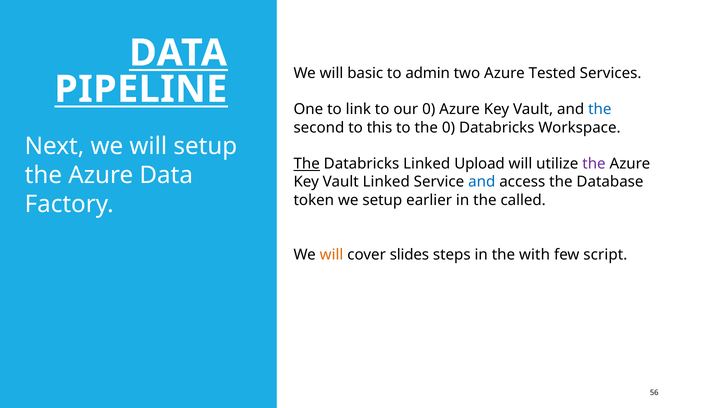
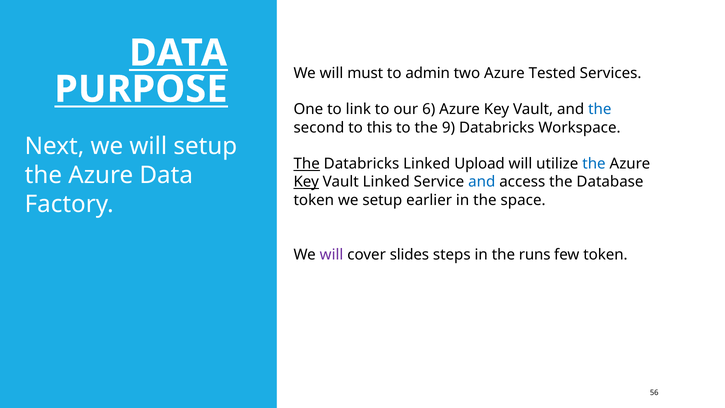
basic: basic -> must
PIPELINE: PIPELINE -> PURPOSE
our 0: 0 -> 6
the 0: 0 -> 9
the at (594, 164) colour: purple -> blue
Key at (306, 182) underline: none -> present
called: called -> space
will at (332, 254) colour: orange -> purple
with: with -> runs
few script: script -> token
